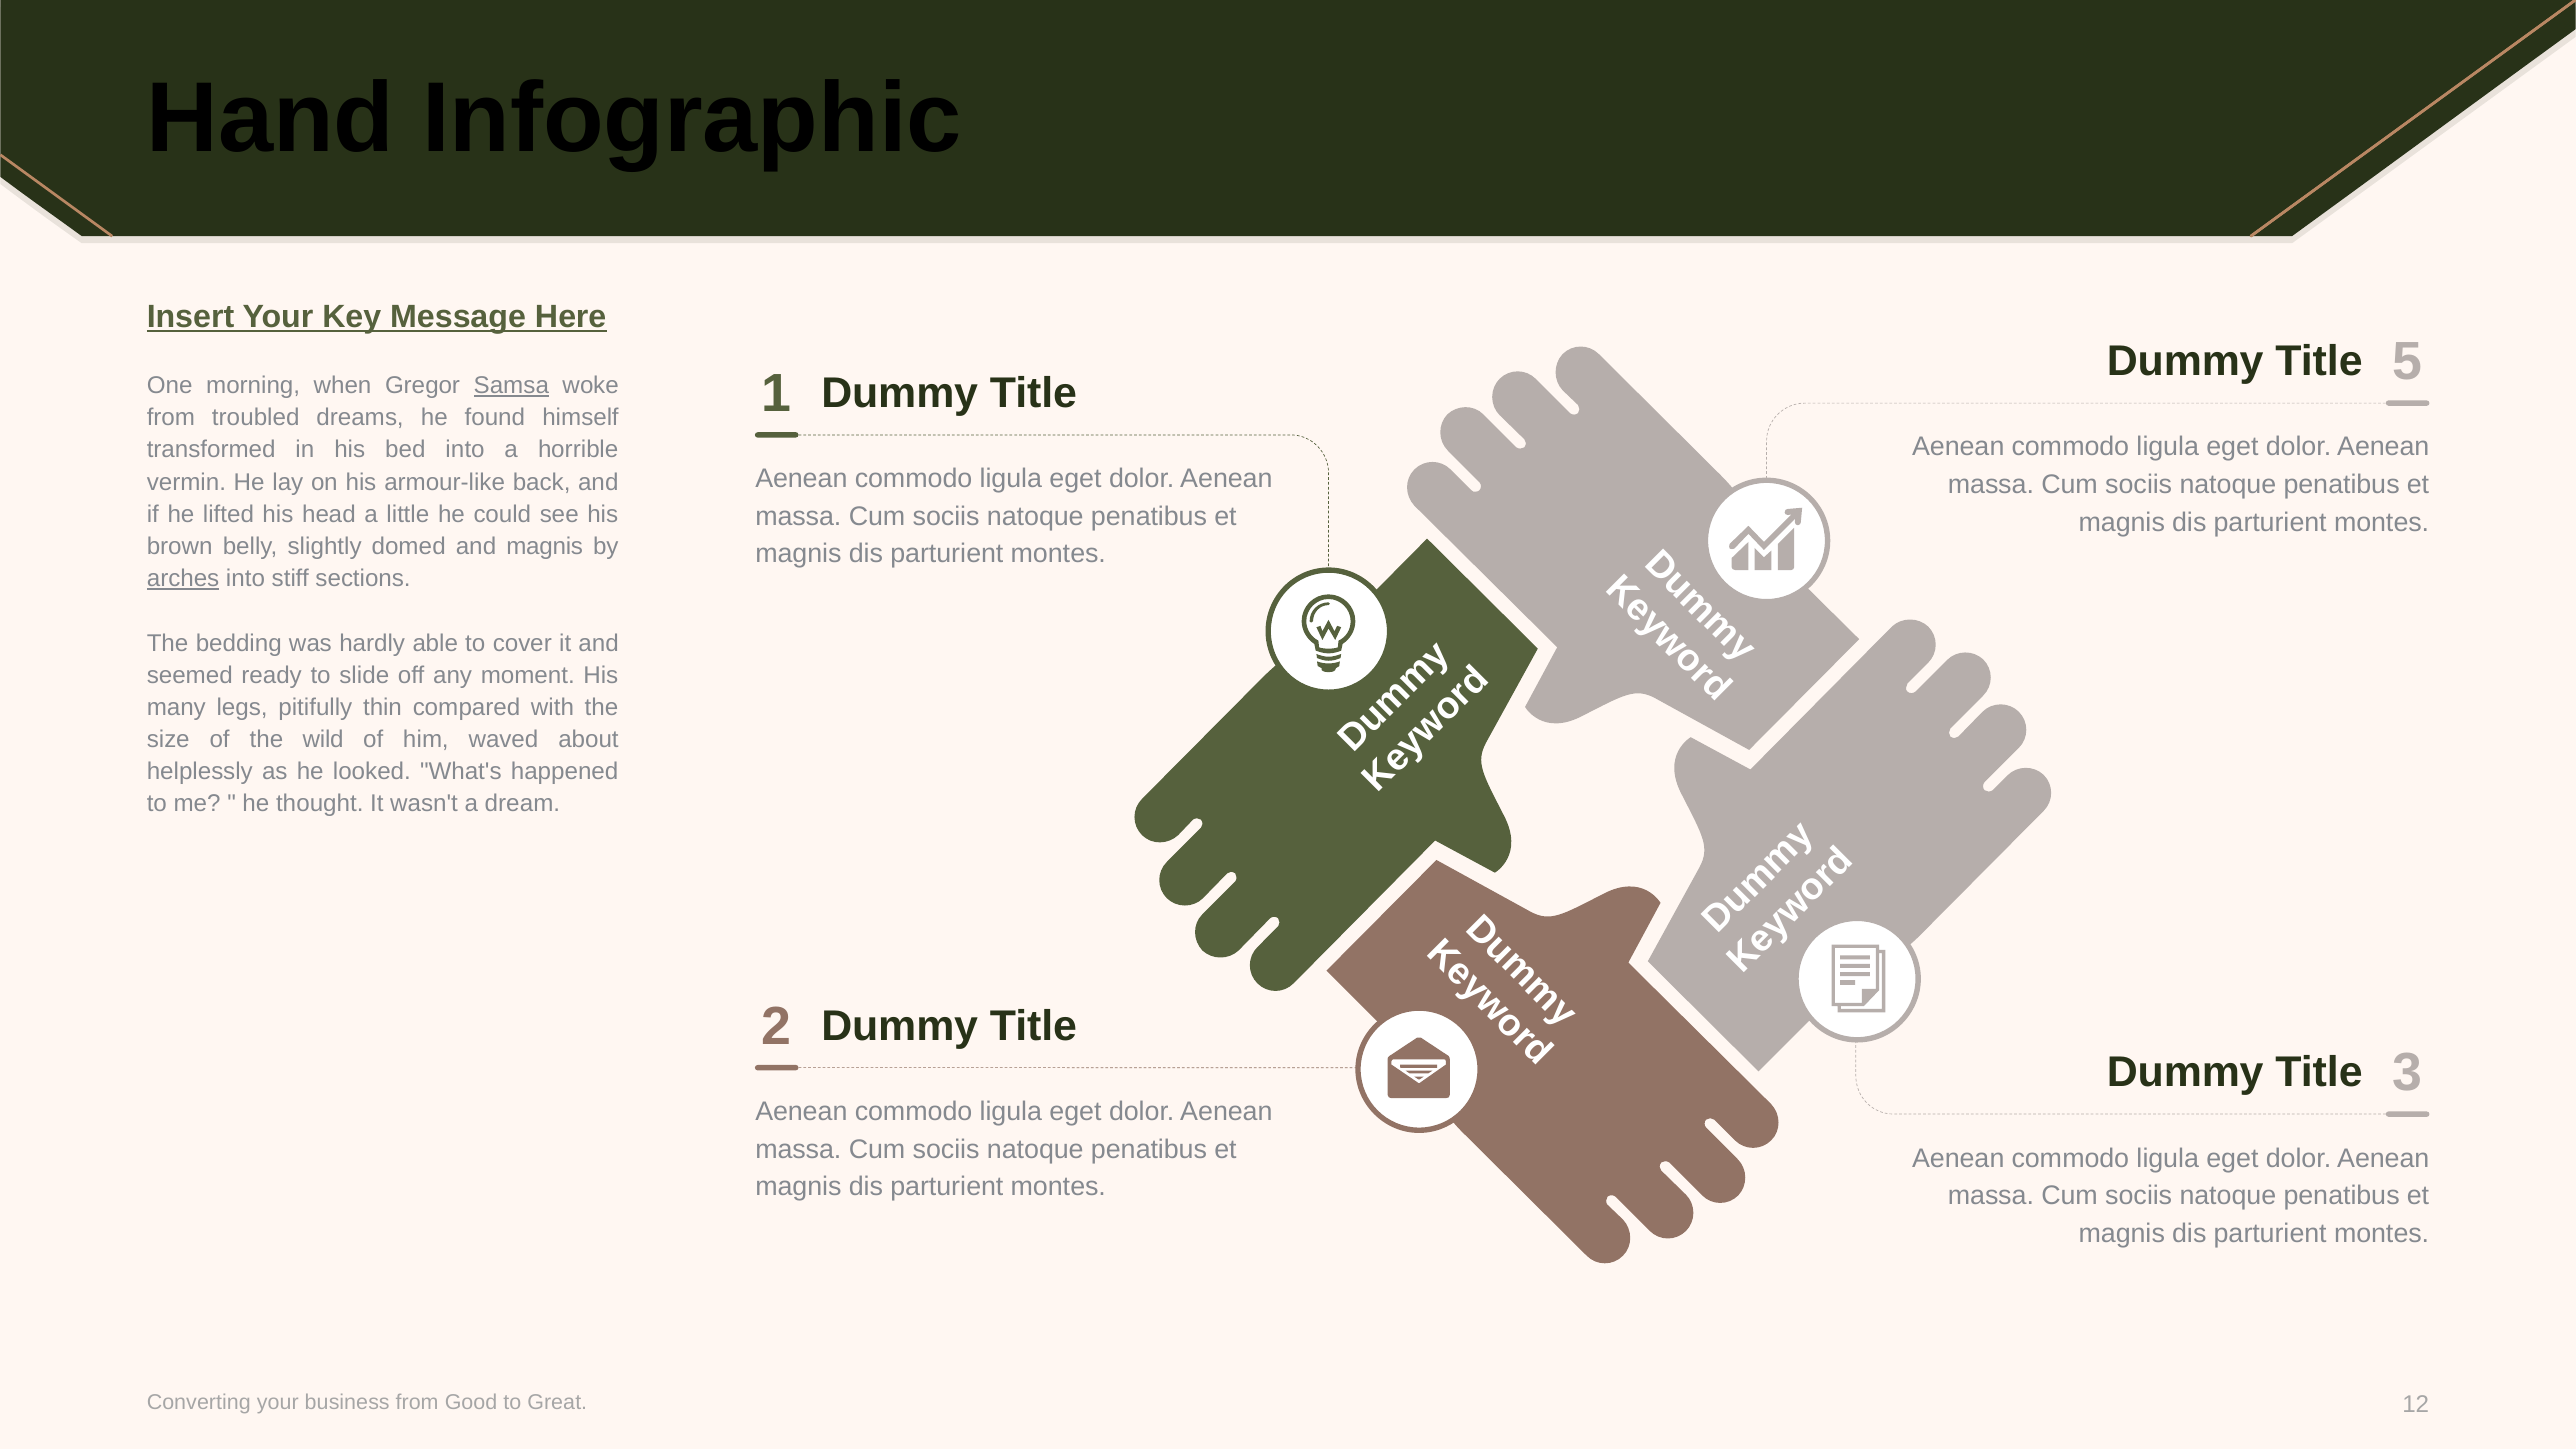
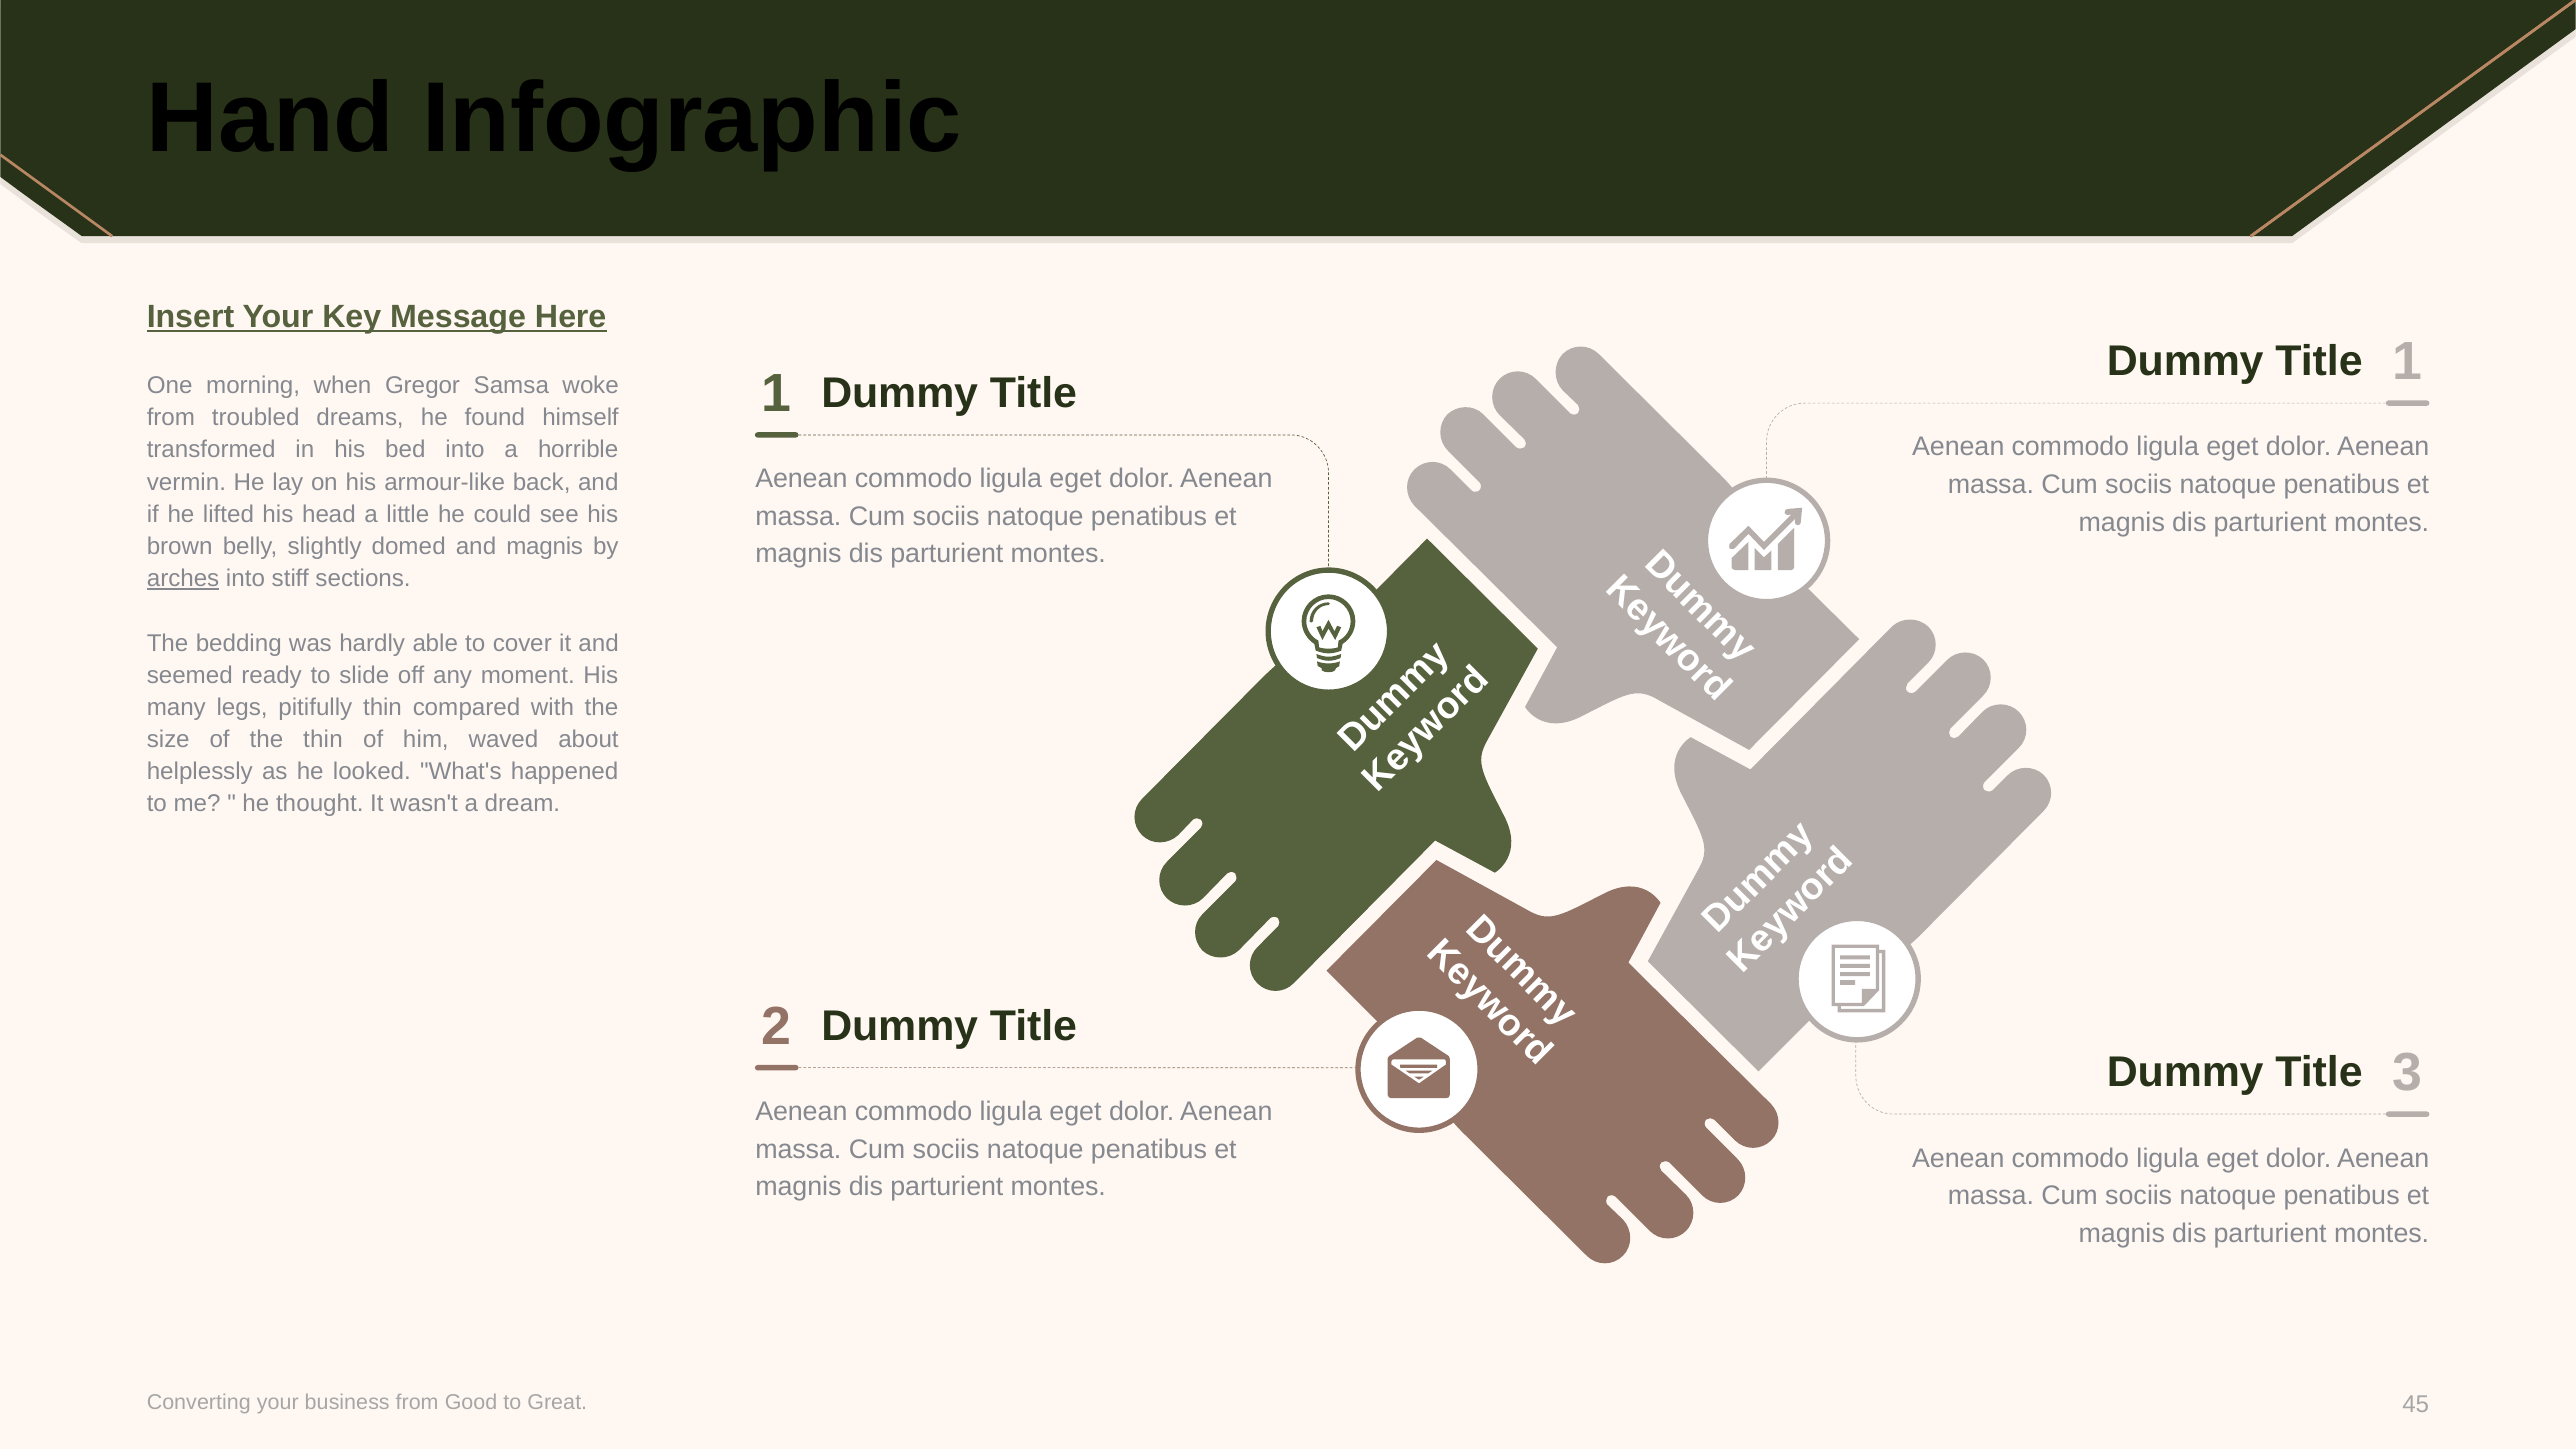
5 at (2408, 362): 5 -> 1
Samsa underline: present -> none
the wild: wild -> thin
12: 12 -> 45
